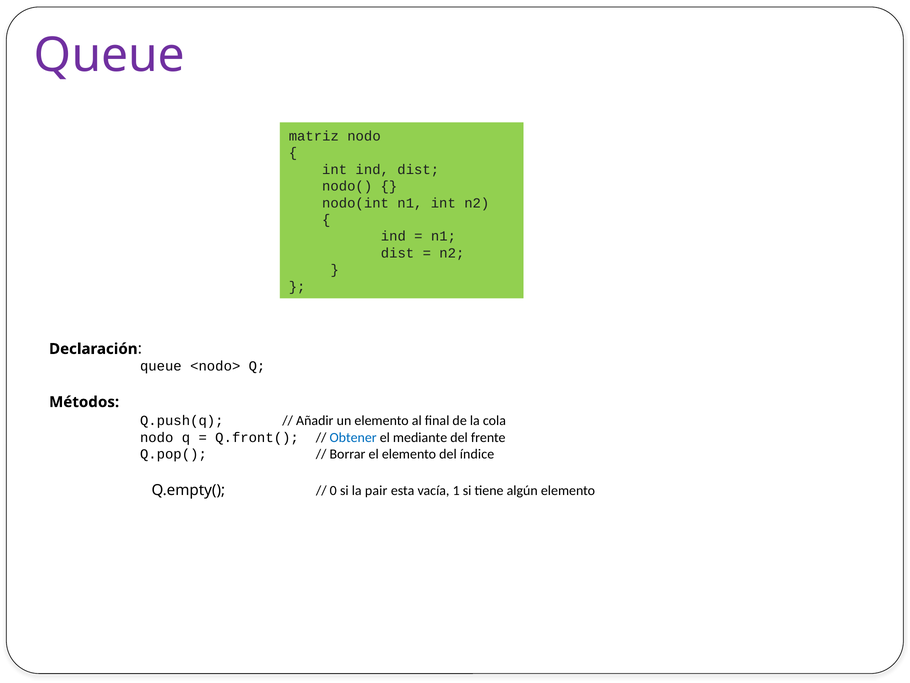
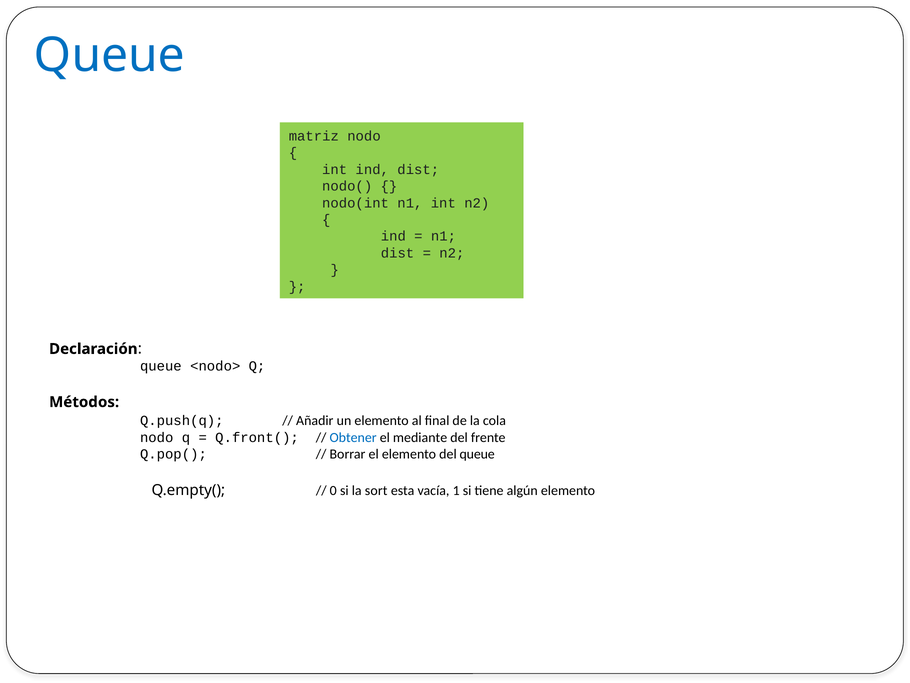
Queue at (110, 55) colour: purple -> blue
del índice: índice -> queue
pair: pair -> sort
